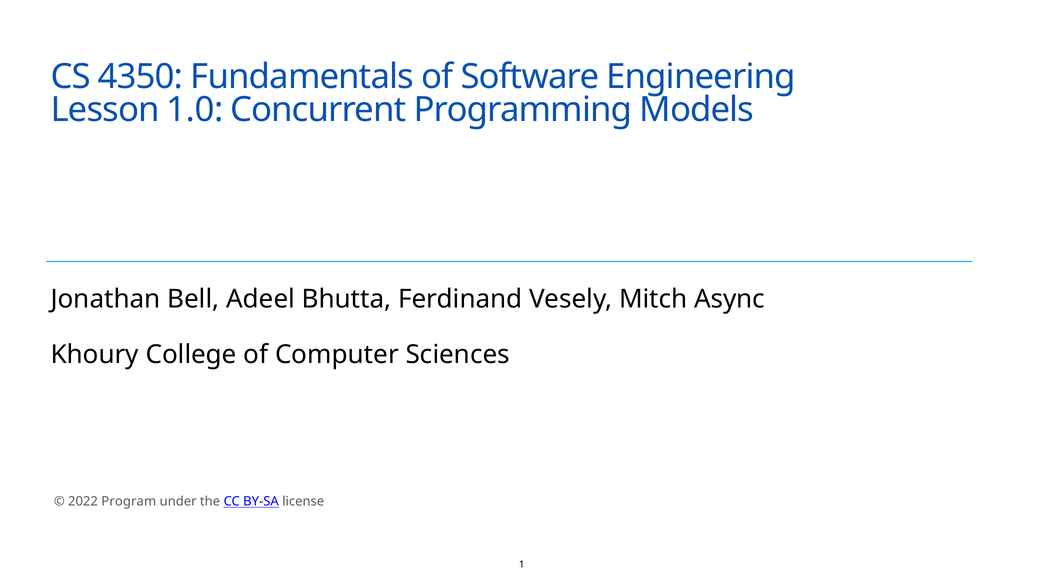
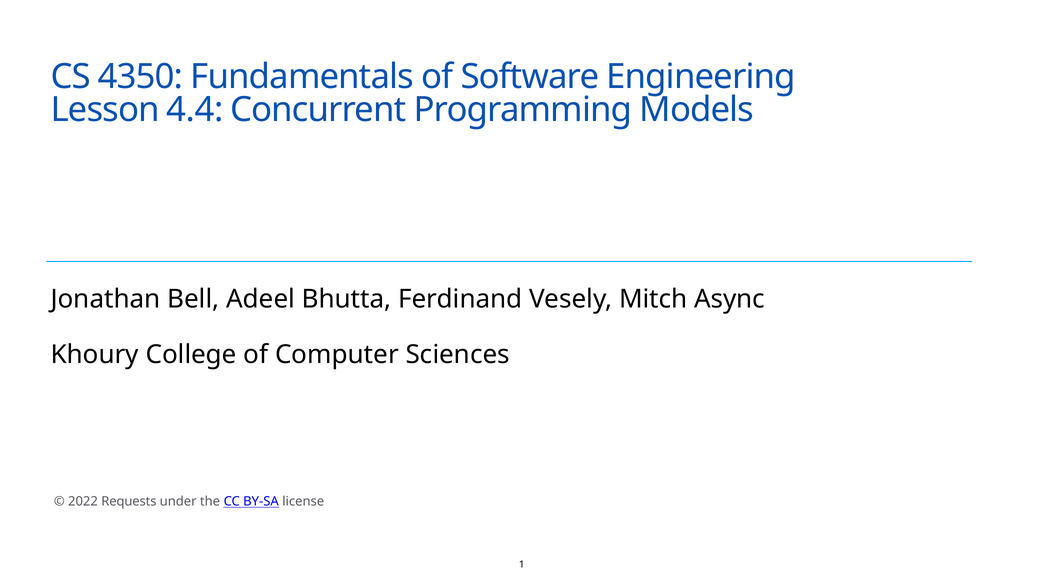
1.0: 1.0 -> 4.4
Program: Program -> Requests
